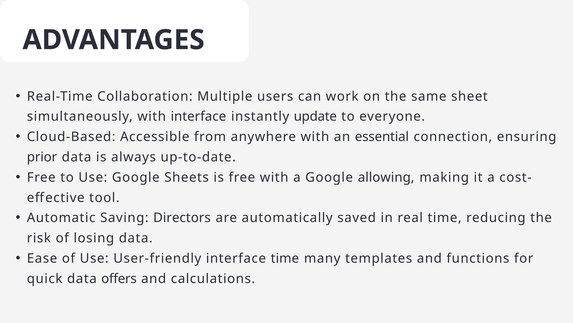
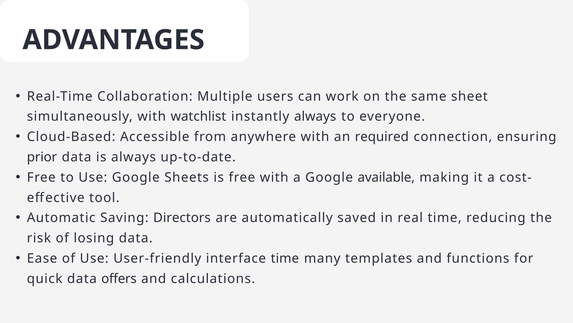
with interface: interface -> watchlist
instantly update: update -> always
essential: essential -> required
allowing: allowing -> available
